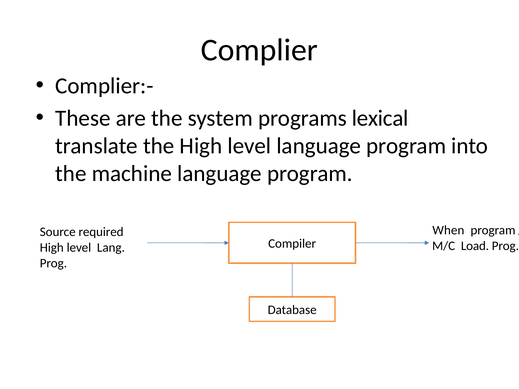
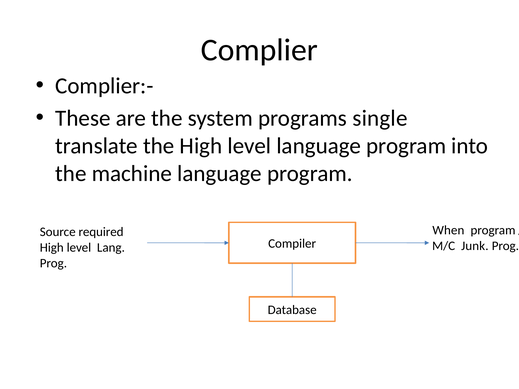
lexical: lexical -> single
Load: Load -> Junk
